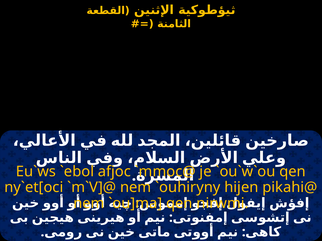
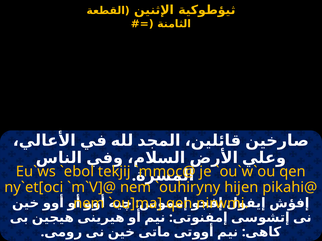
afjoc: afjoc -> tekjij
